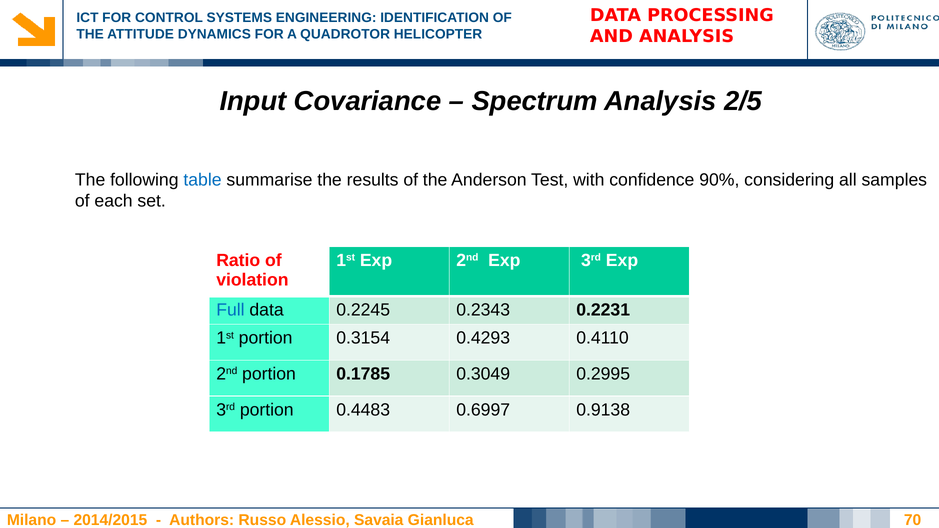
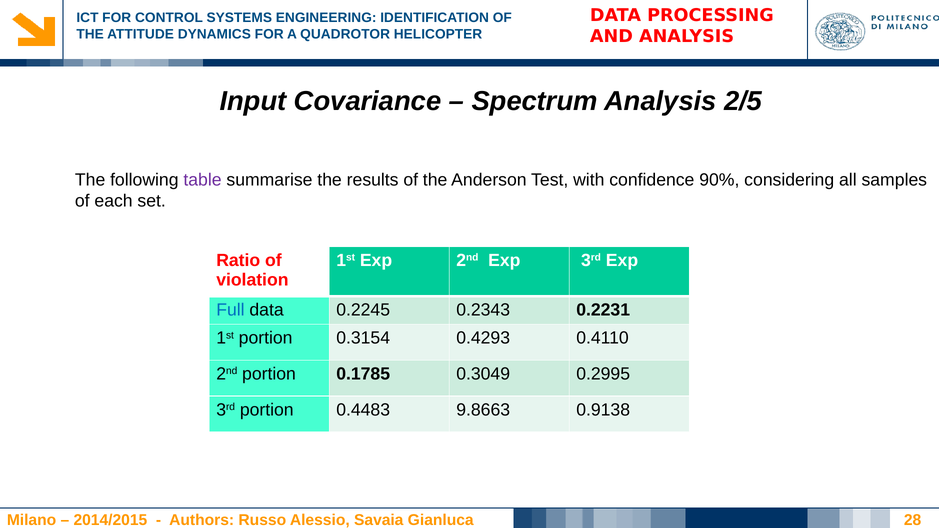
table colour: blue -> purple
0.6997: 0.6997 -> 9.8663
70: 70 -> 28
